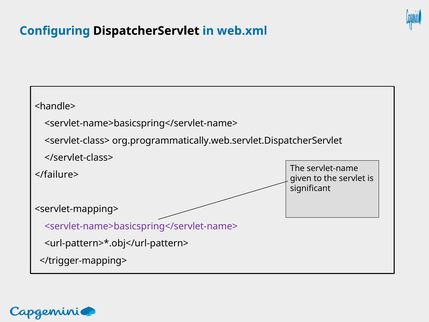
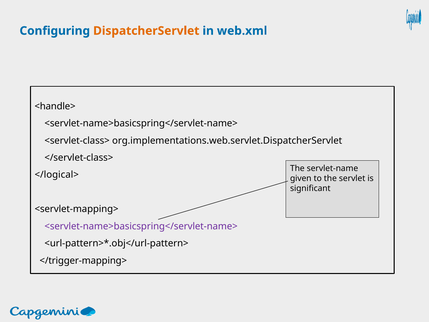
DispatcherServlet colour: black -> orange
org.programmatically.web.servlet.DispatcherServlet: org.programmatically.web.servlet.DispatcherServlet -> org.implementations.web.servlet.DispatcherServlet
</failure>: </failure> -> </logical>
